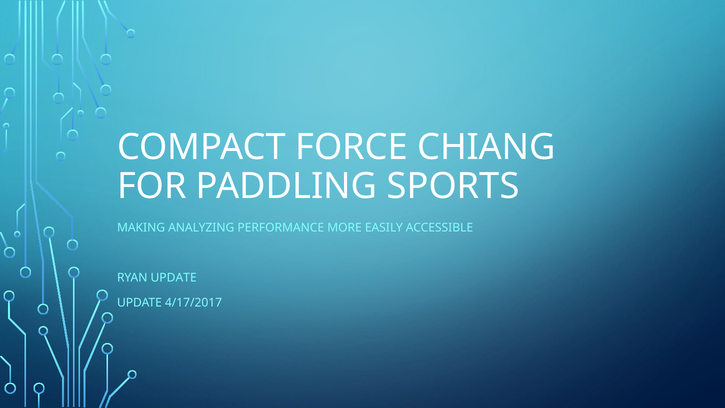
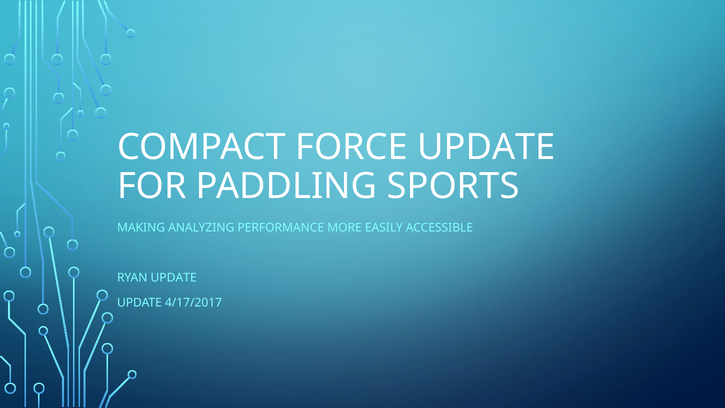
FORCE CHIANG: CHIANG -> UPDATE
